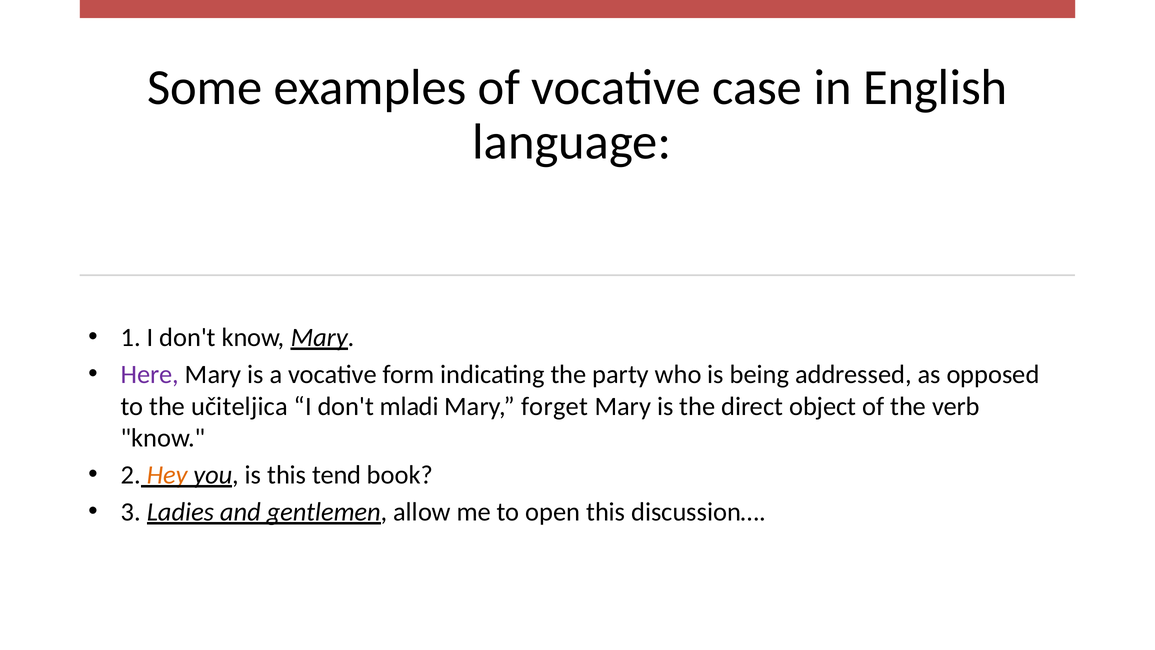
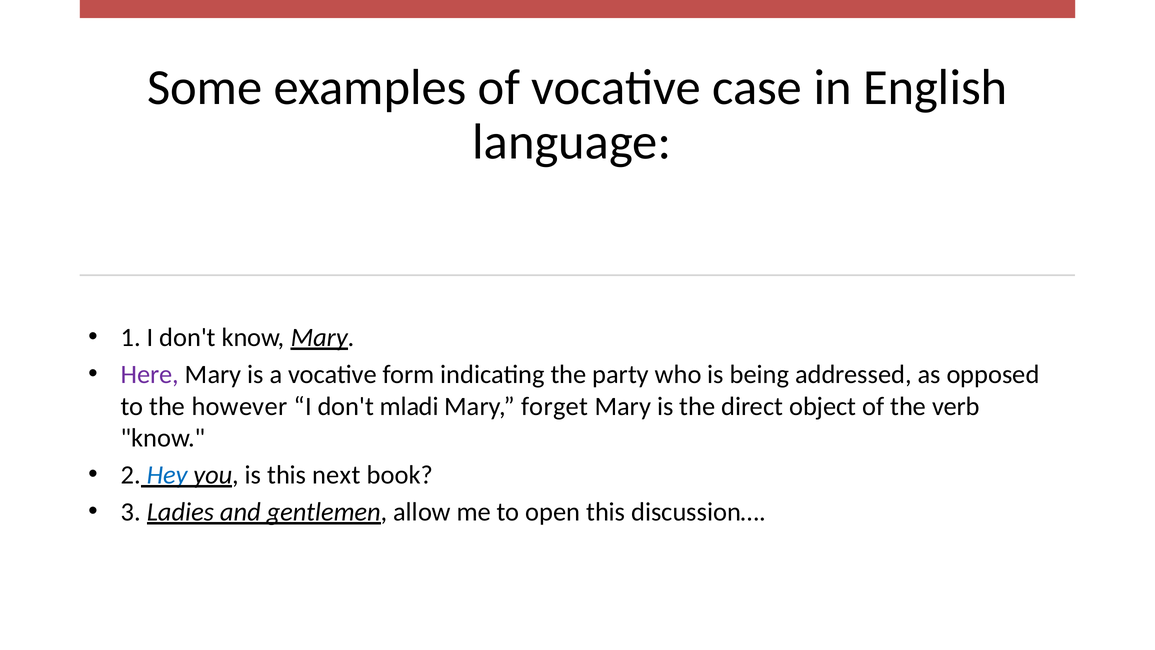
učiteljica: učiteljica -> however
Hey colour: orange -> blue
tend: tend -> next
